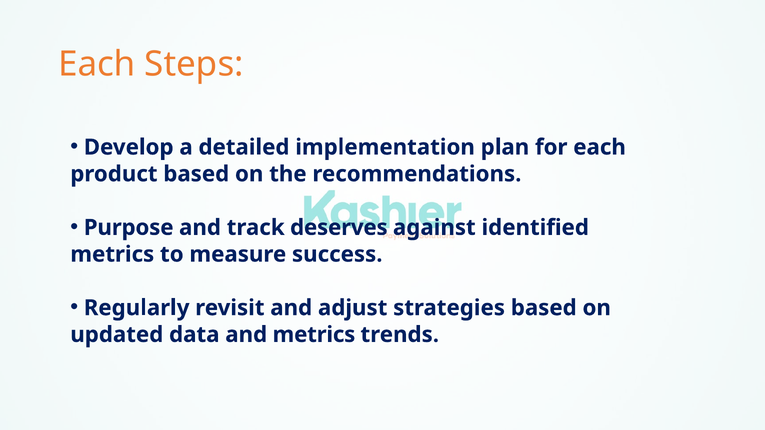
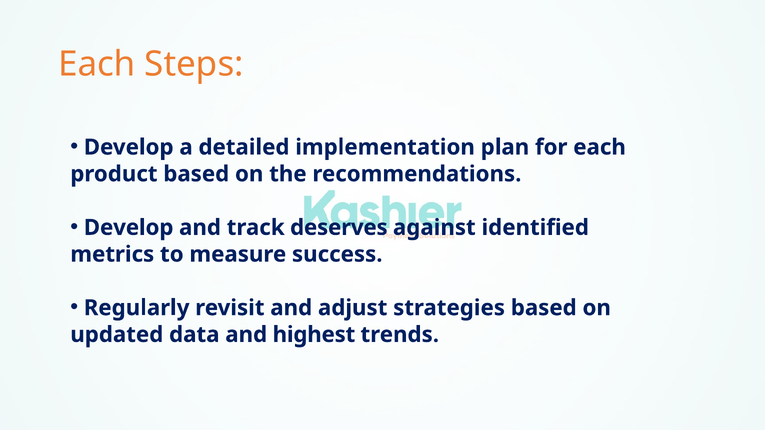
Purpose at (129, 228): Purpose -> Develop
and metrics: metrics -> highest
